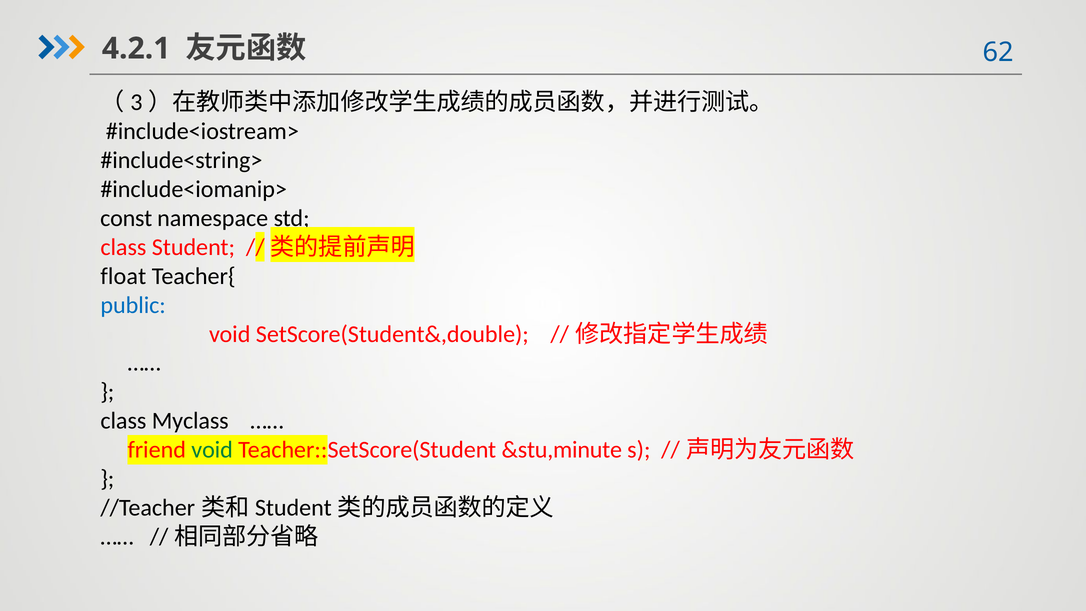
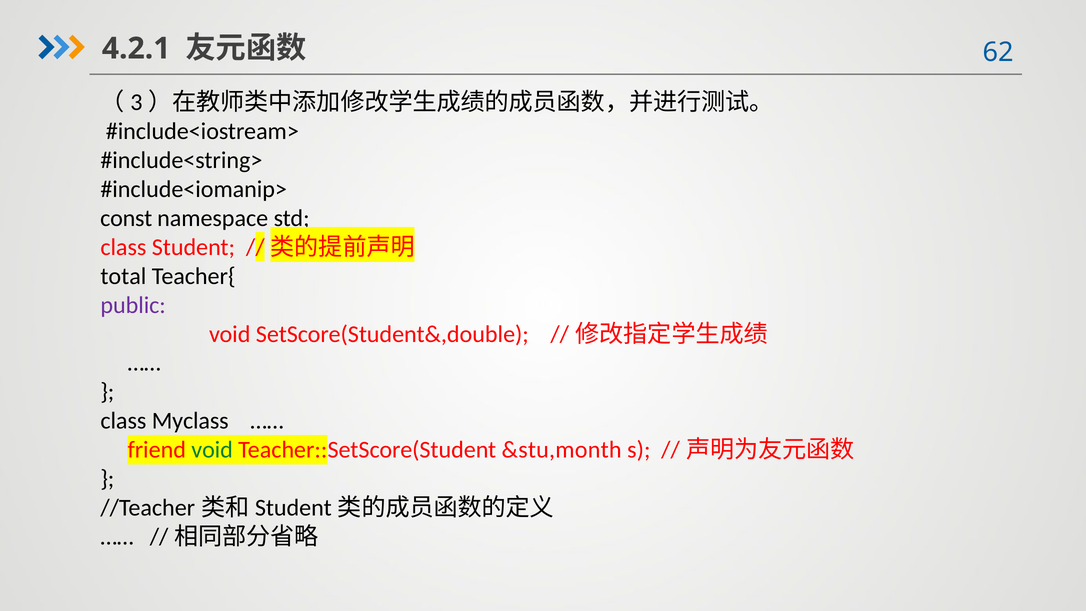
float: float -> total
public colour: blue -> purple
&stu,minute: &stu,minute -> &stu,month
